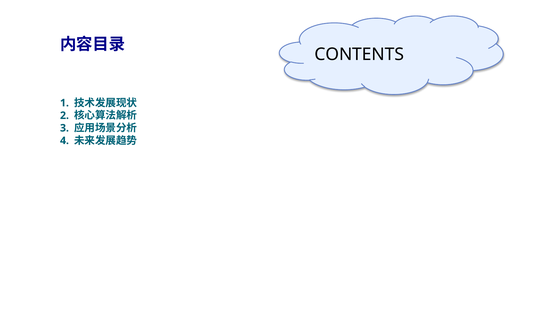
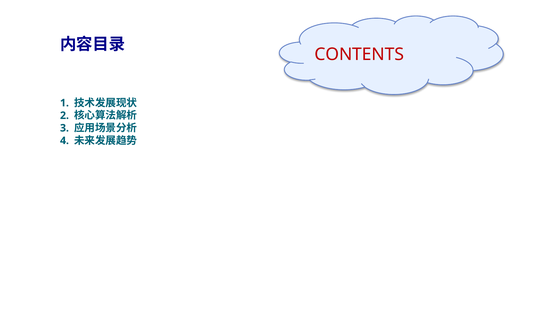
CONTENTS colour: black -> red
